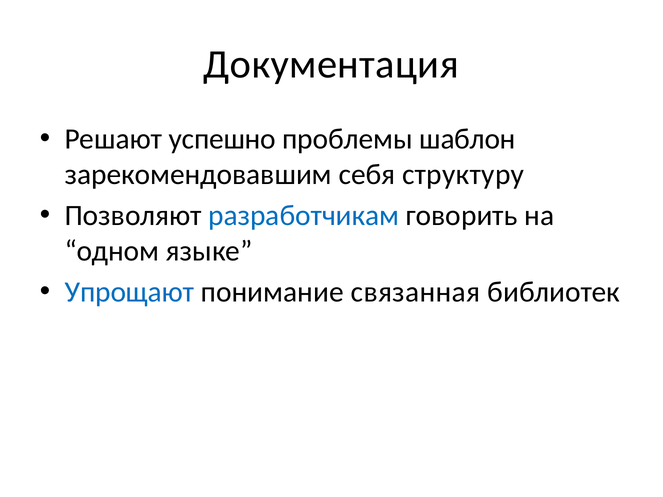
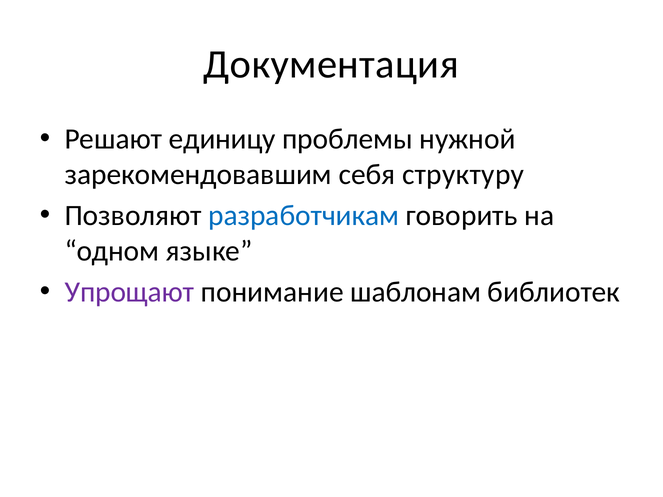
успешно: успешно -> единицу
шаблон: шаблон -> нужной
Упрощают colour: blue -> purple
связанная: связанная -> шаблонам
